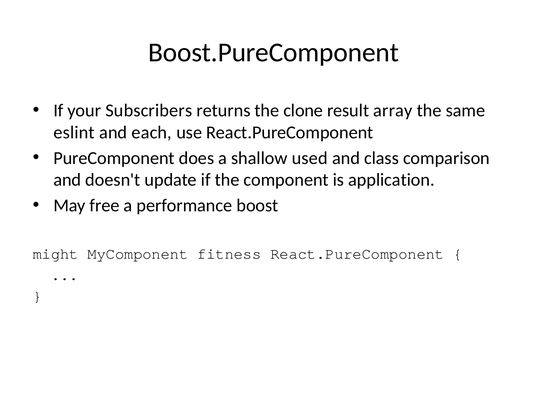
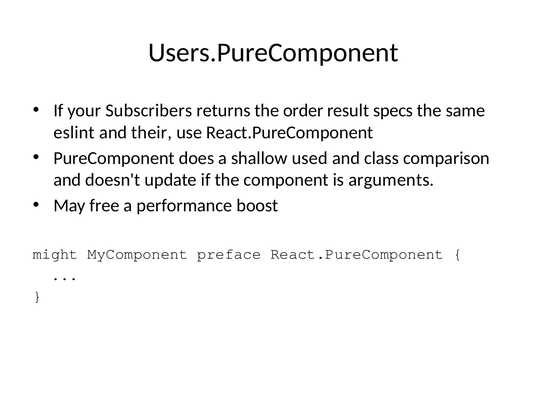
Boost.PureComponent: Boost.PureComponent -> Users.PureComponent
clone: clone -> order
array: array -> specs
each: each -> their
application: application -> arguments
fitness: fitness -> preface
